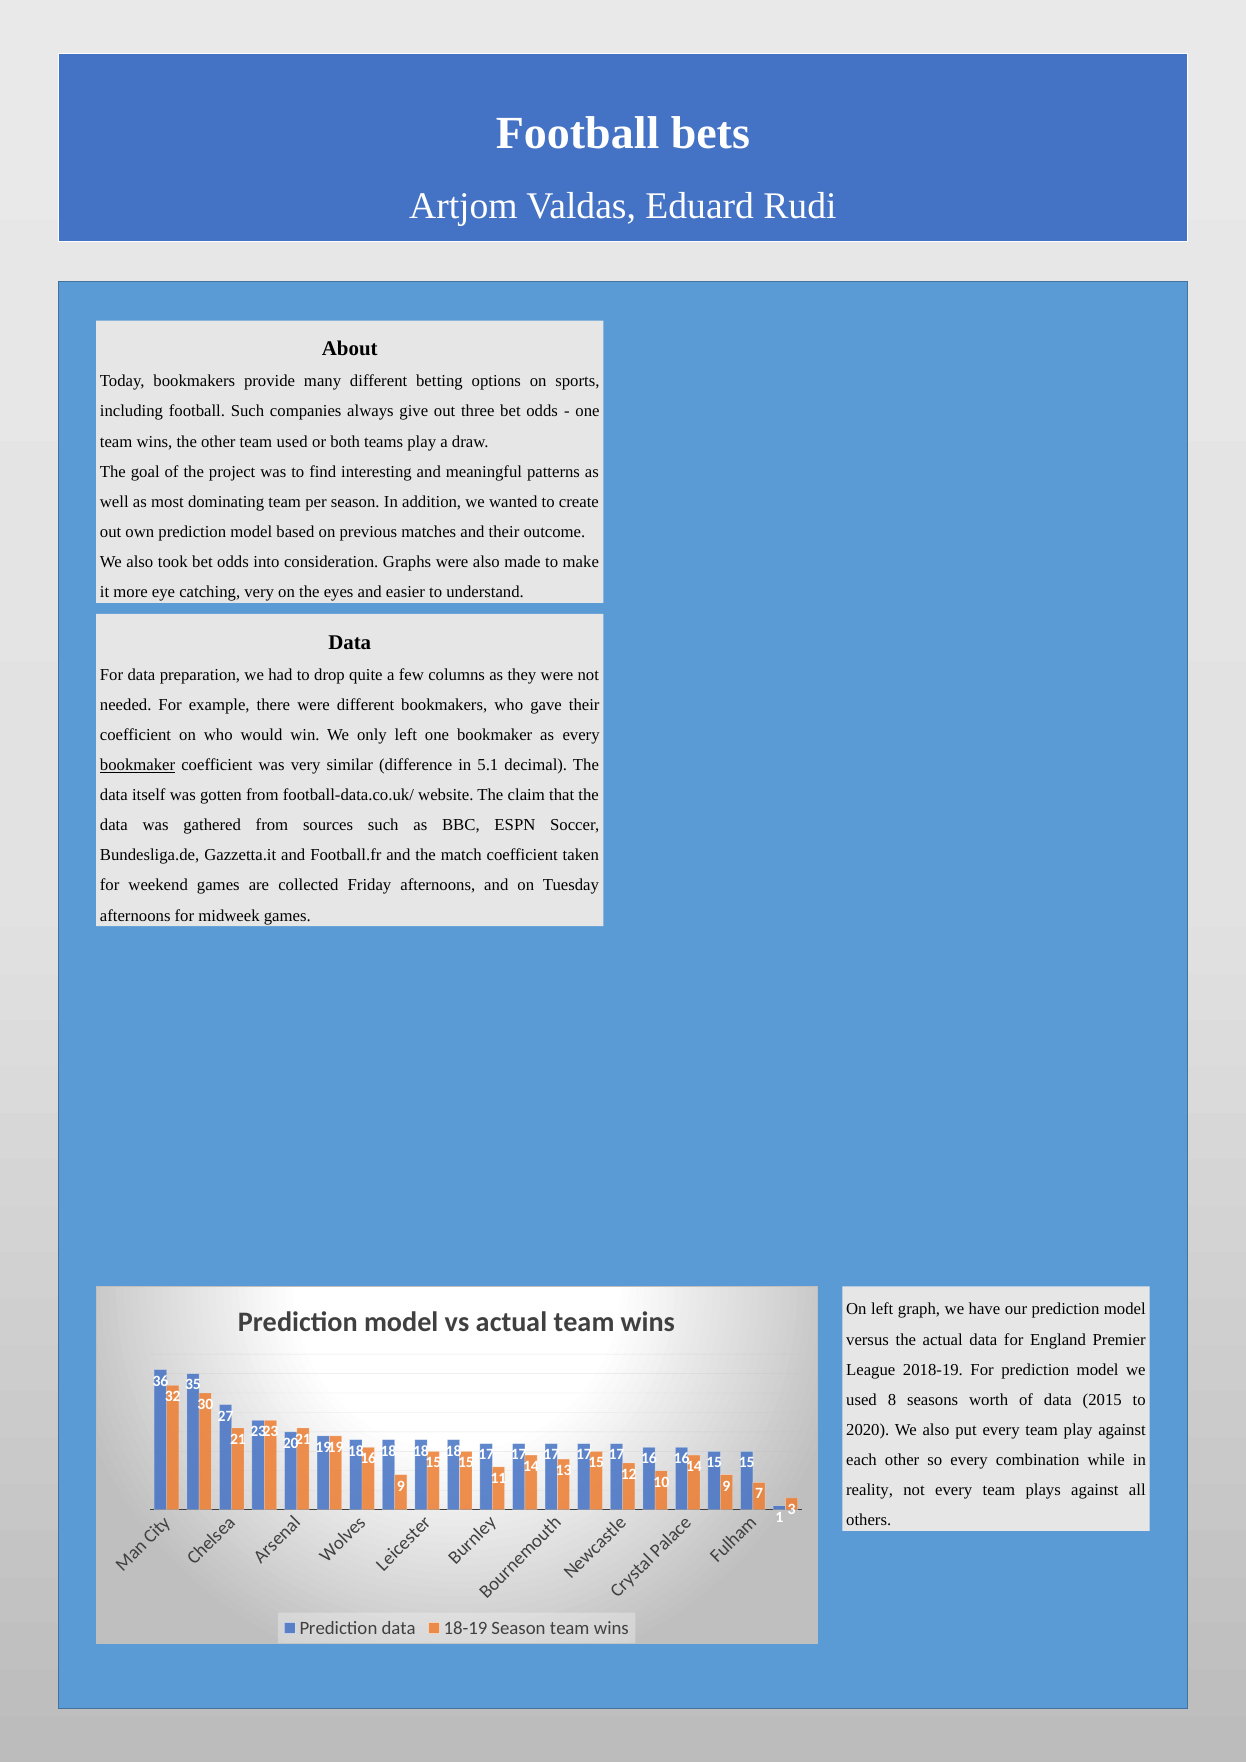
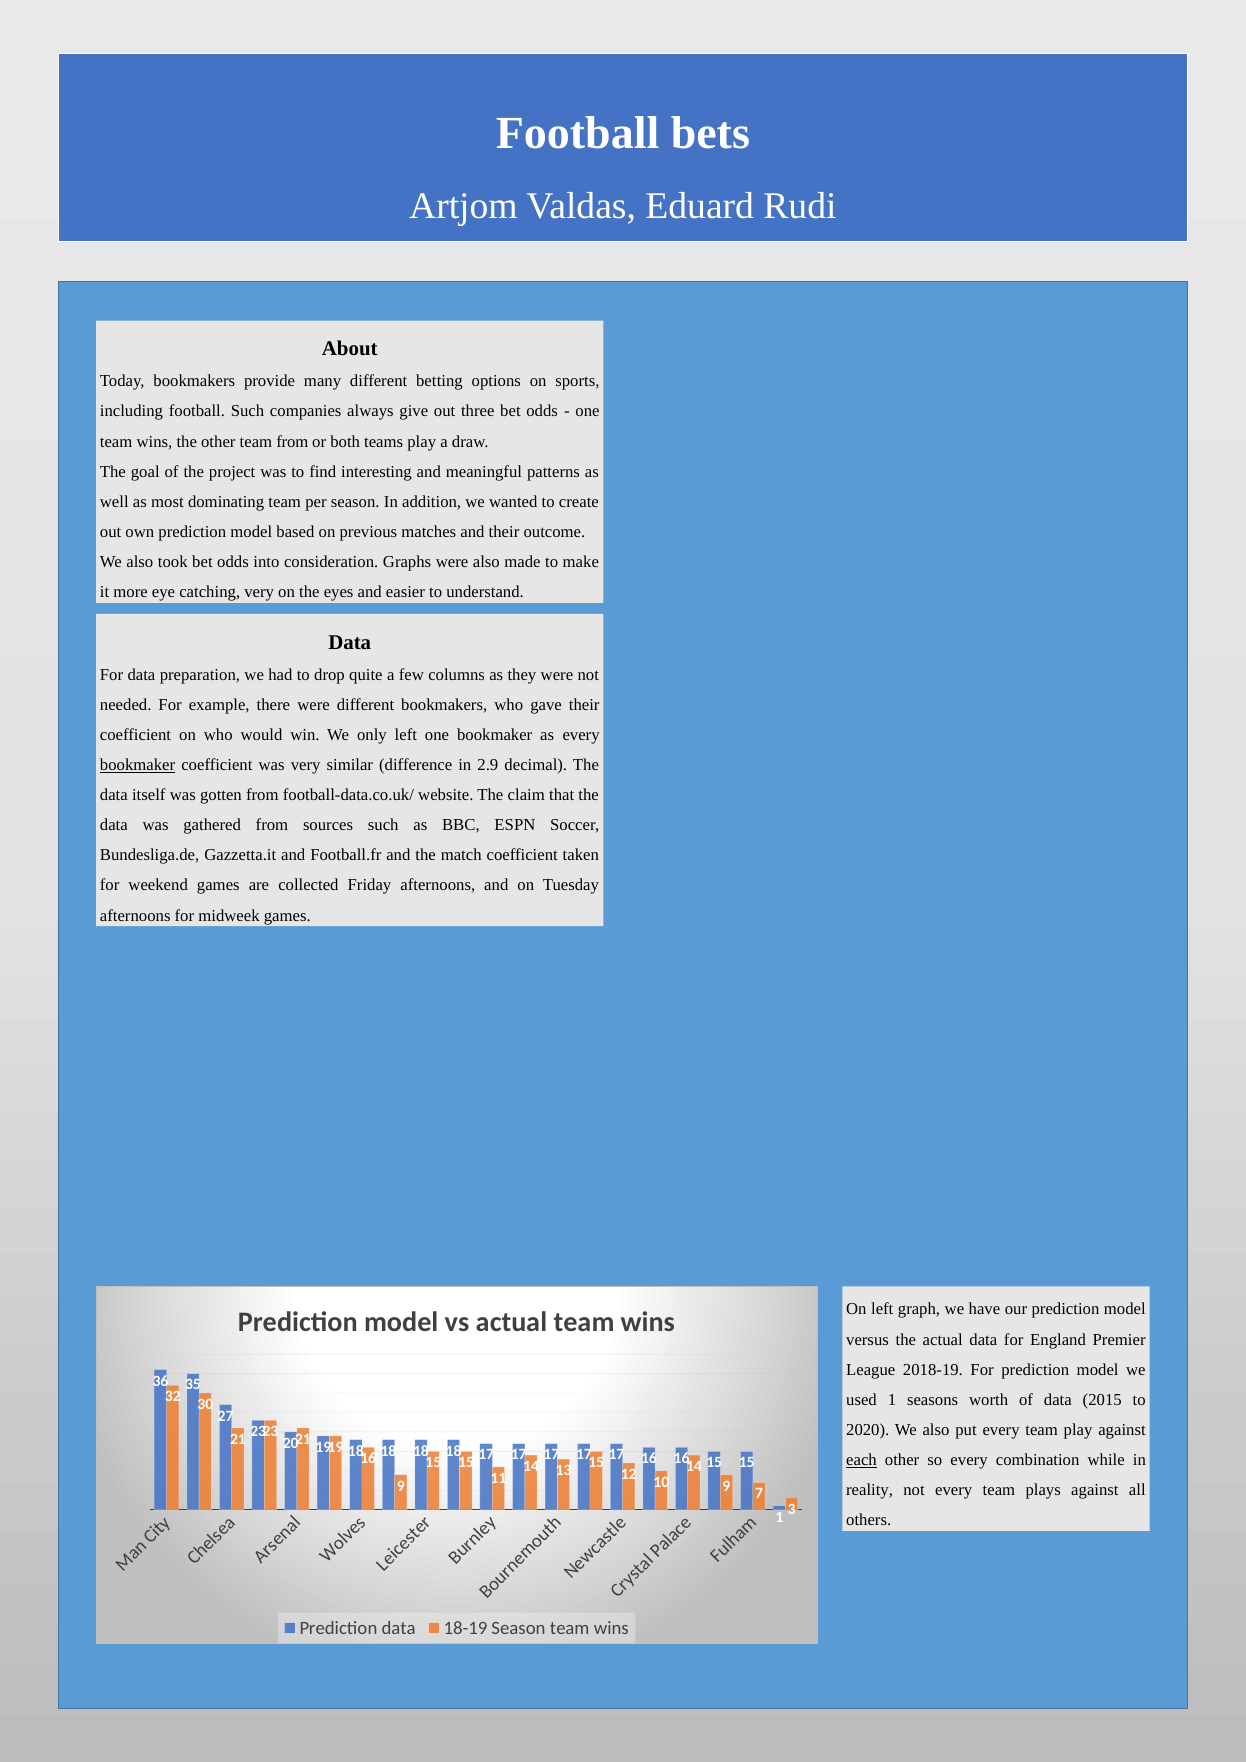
team used: used -> from
5.1: 5.1 -> 2.9
used 8: 8 -> 1
each underline: none -> present
